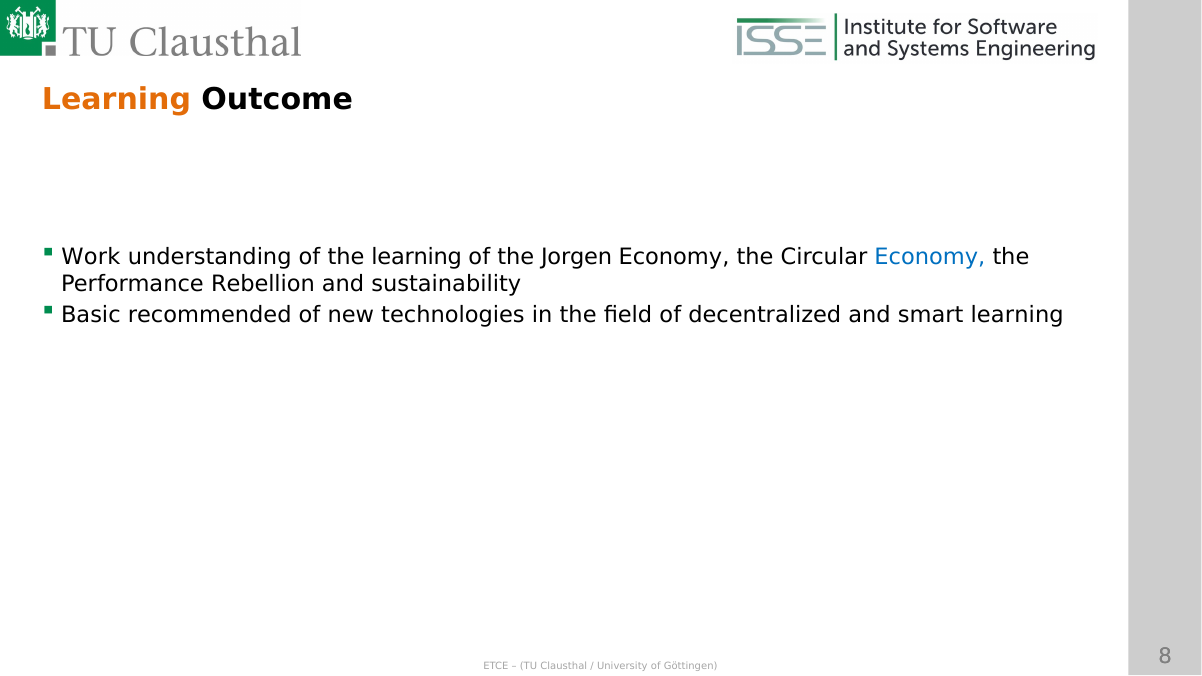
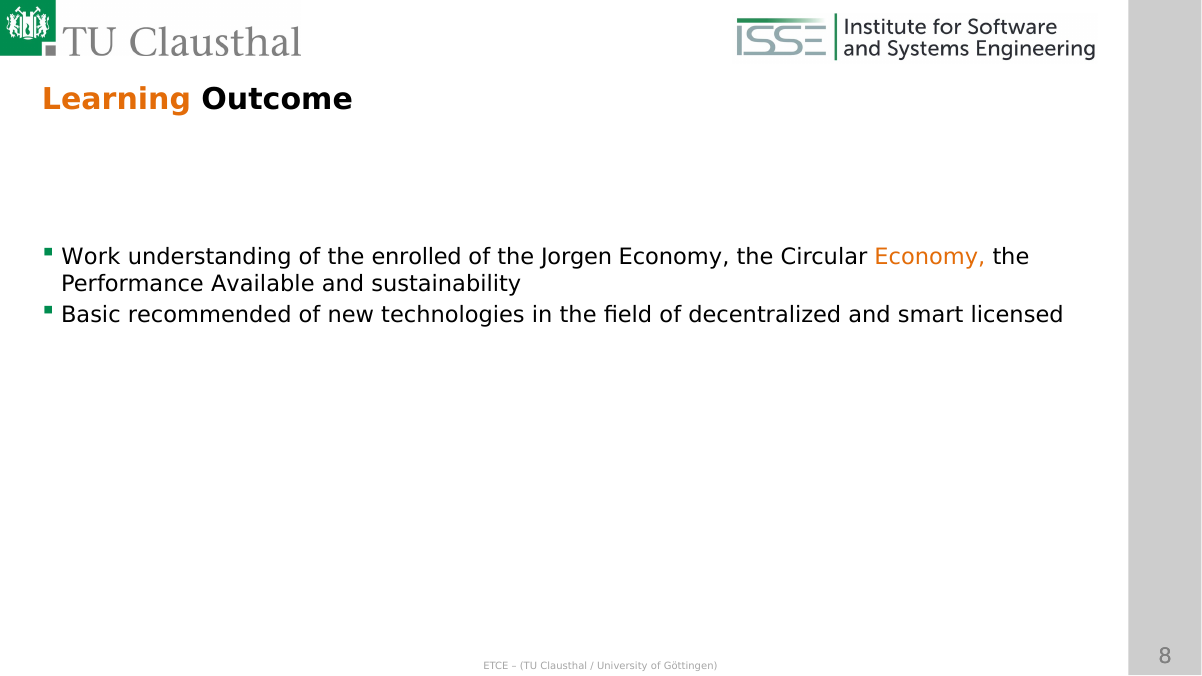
the learning: learning -> enrolled
Economy at (930, 257) colour: blue -> orange
Rebellion: Rebellion -> Available
smart learning: learning -> licensed
